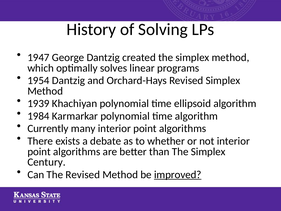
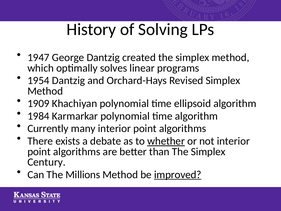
1939: 1939 -> 1909
whether underline: none -> present
The Revised: Revised -> Millions
